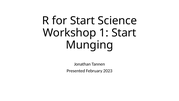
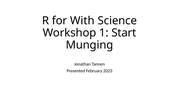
for Start: Start -> With
